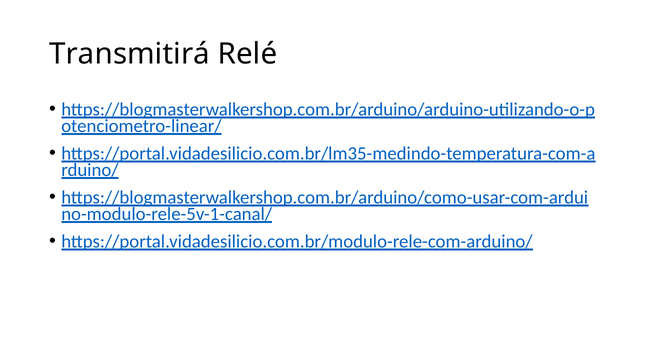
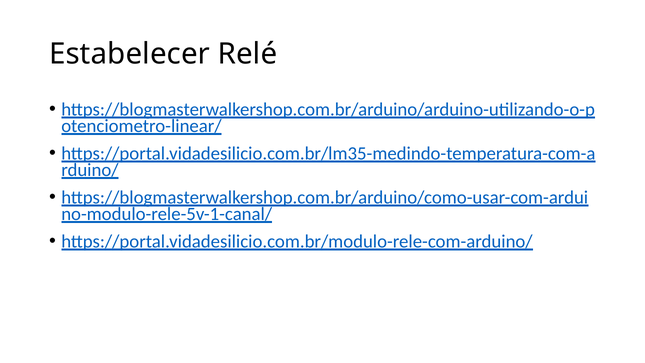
Transmitirá: Transmitirá -> Estabelecer
